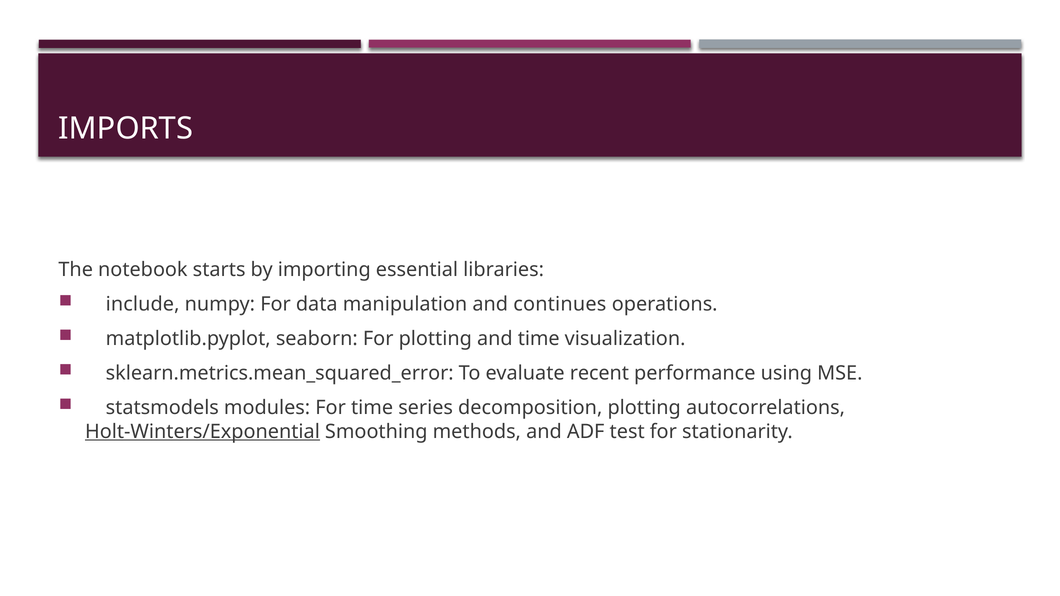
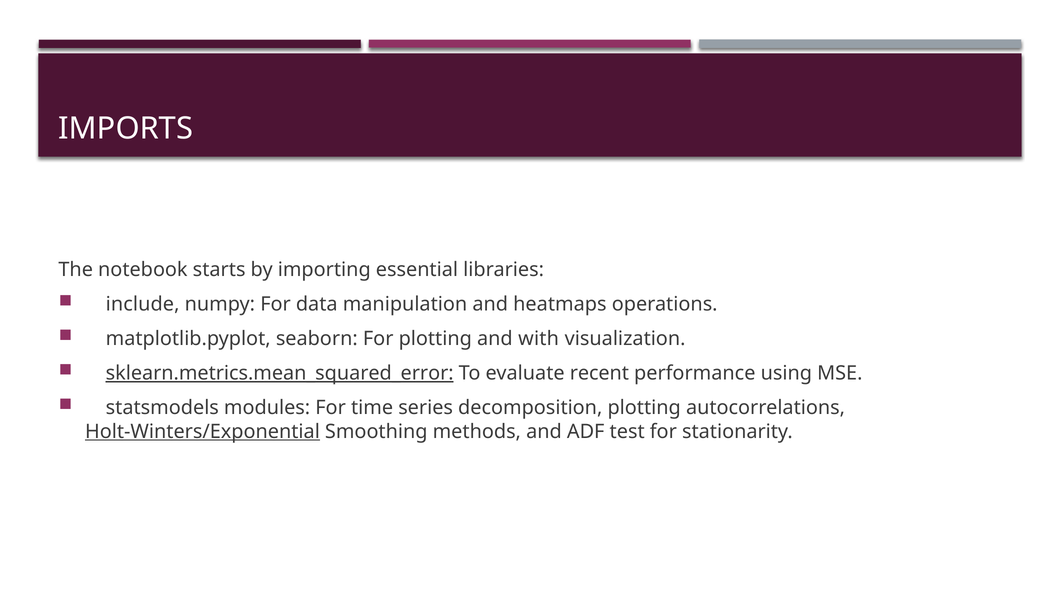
continues: continues -> heatmaps
and time: time -> with
sklearn.metrics.mean_squared_error underline: none -> present
